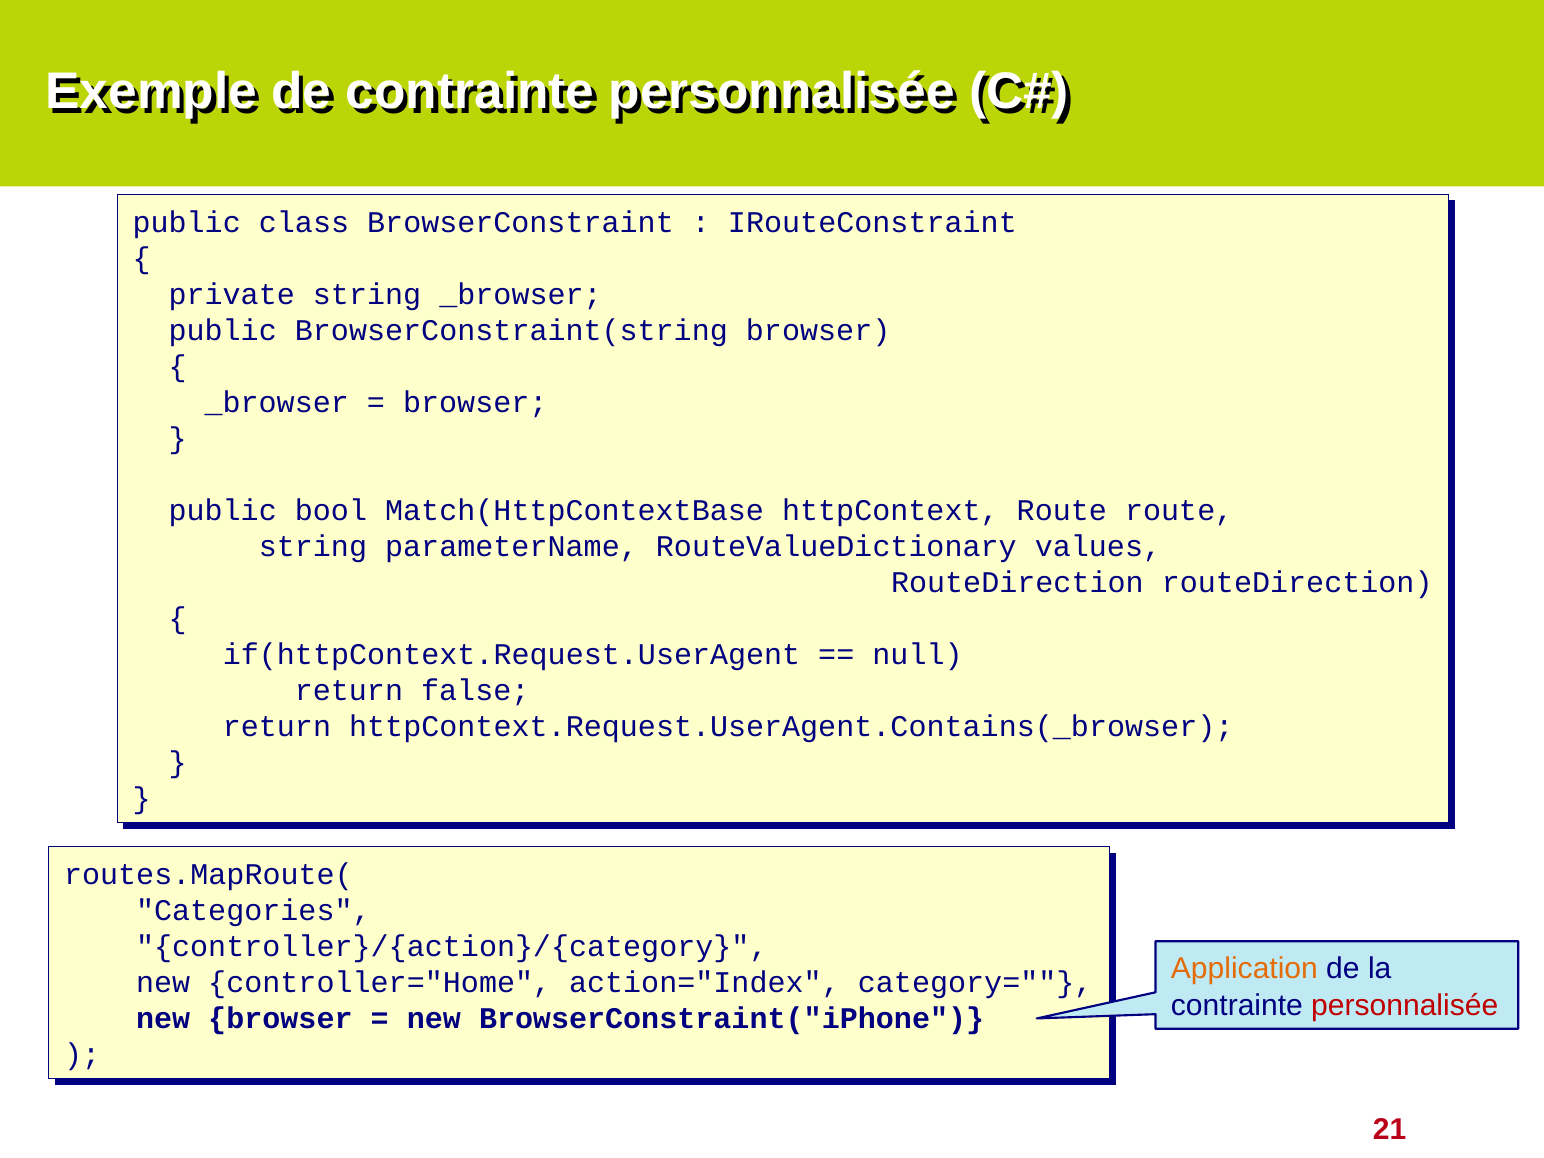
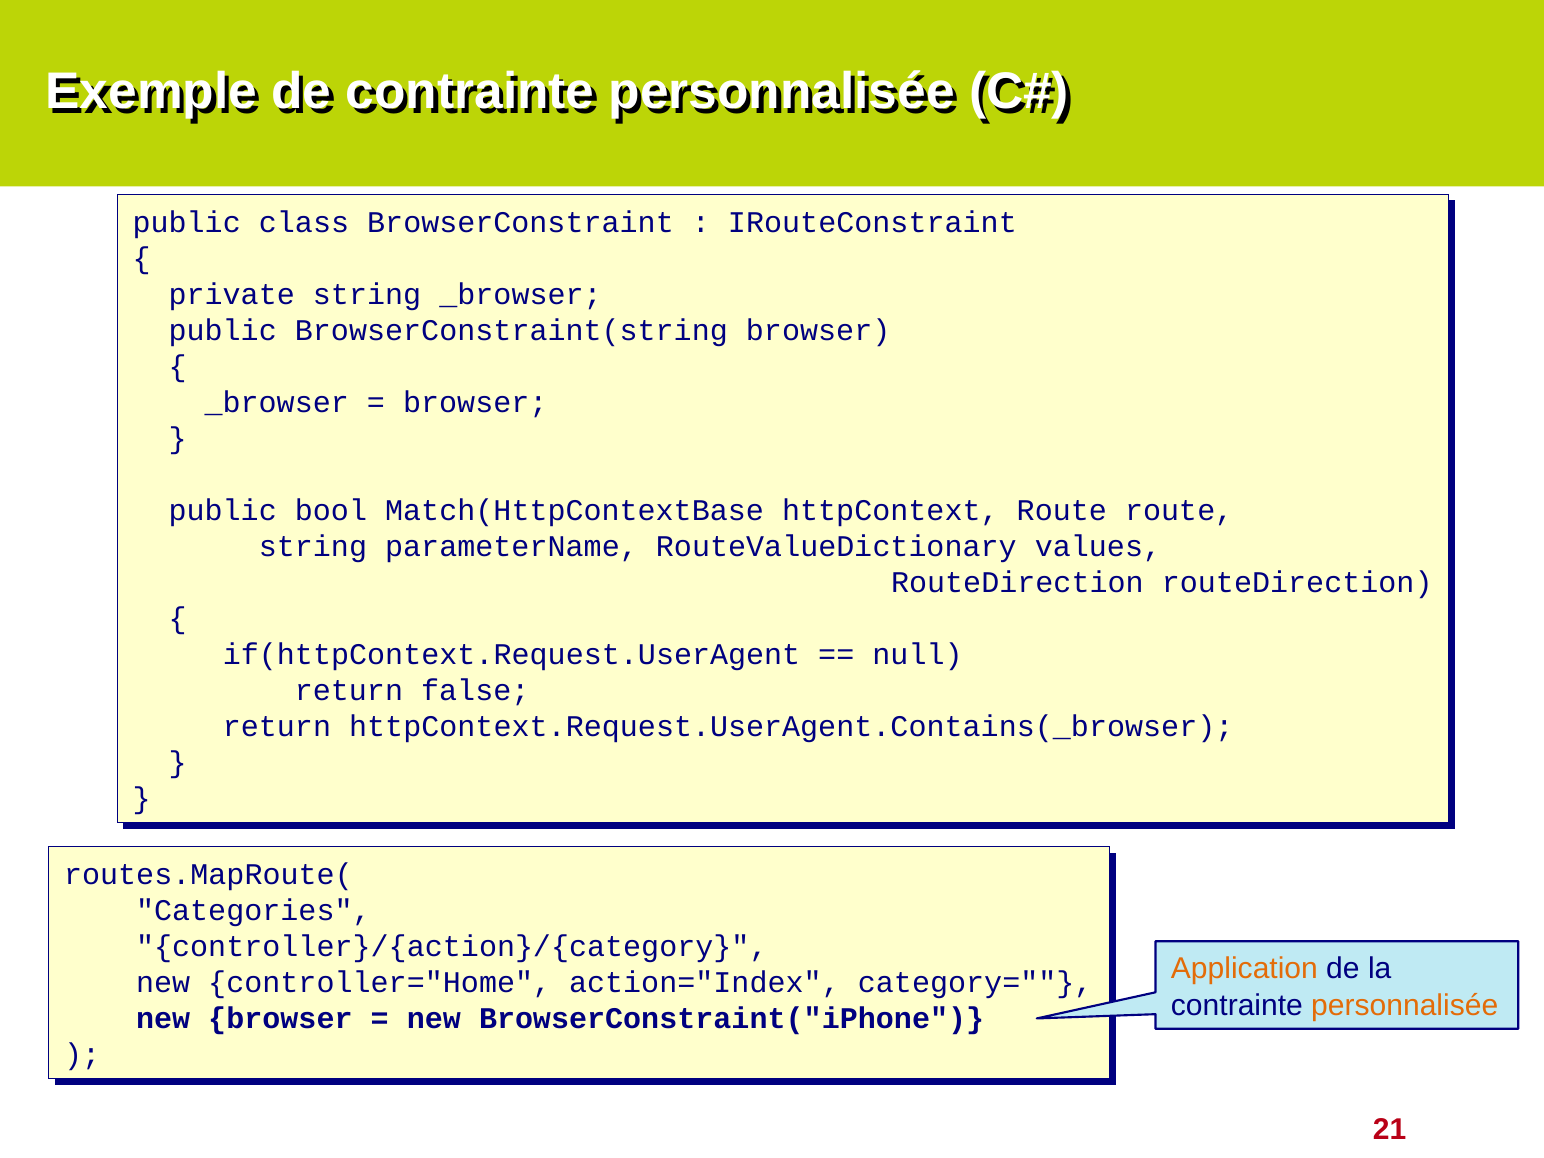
personnalisée at (1405, 1005) colour: red -> orange
